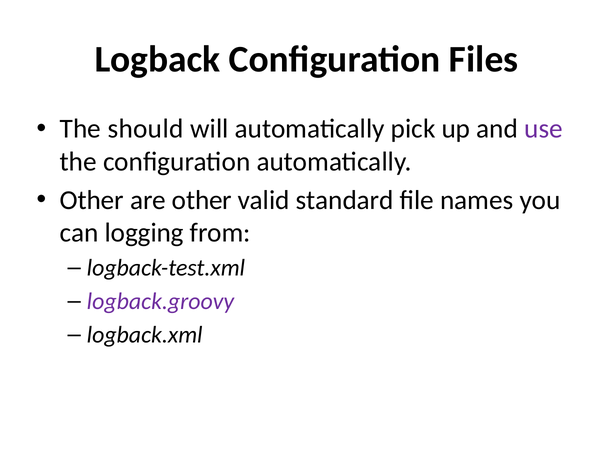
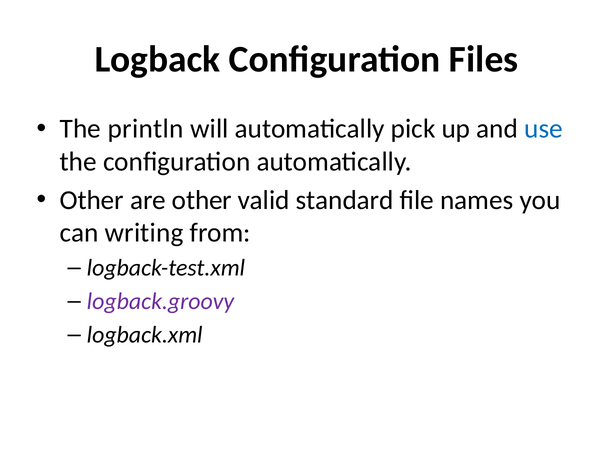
should: should -> println
use colour: purple -> blue
logging: logging -> writing
